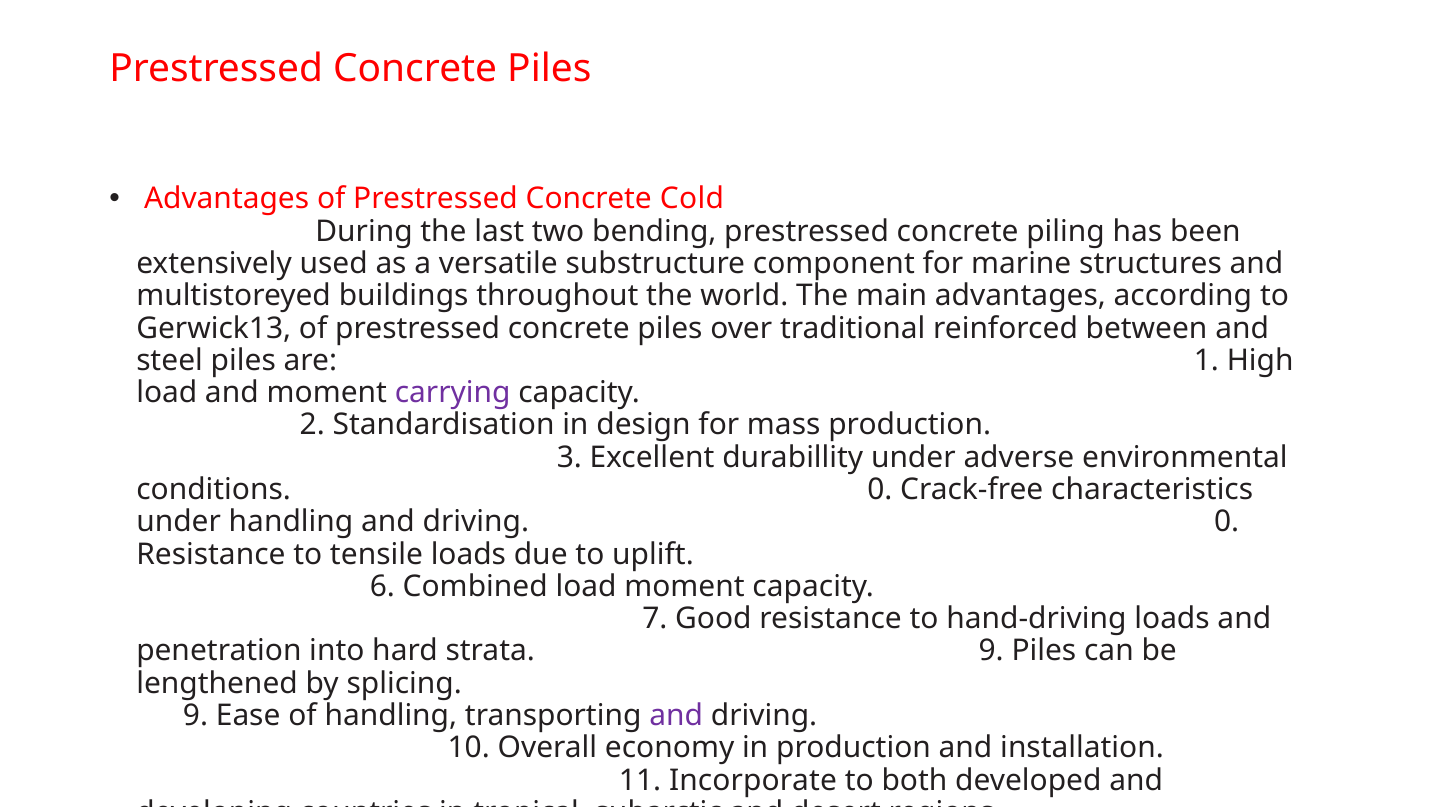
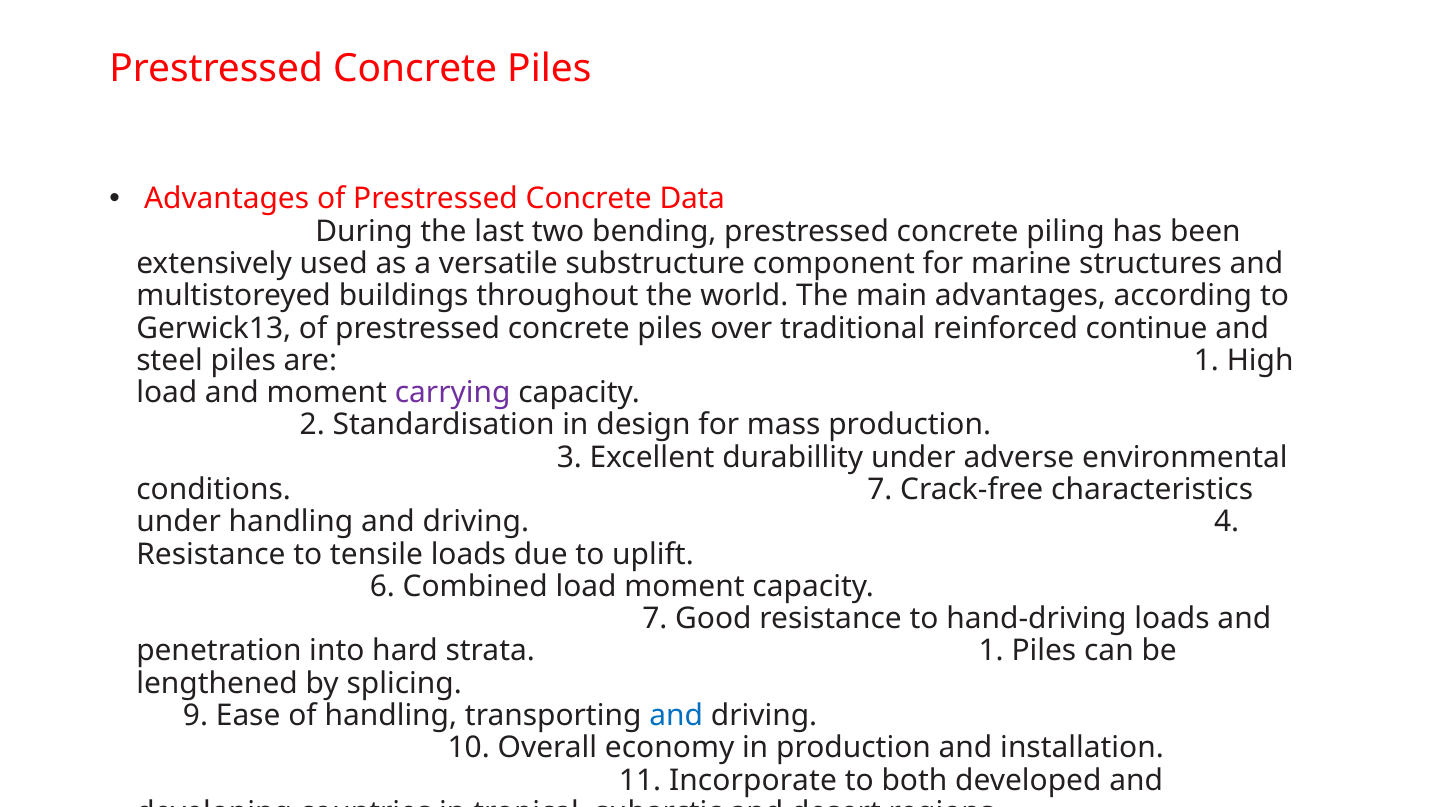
Cold: Cold -> Data
between: between -> continue
conditions 0: 0 -> 7
driving 0: 0 -> 4
strata 9: 9 -> 1
and at (676, 716) colour: purple -> blue
